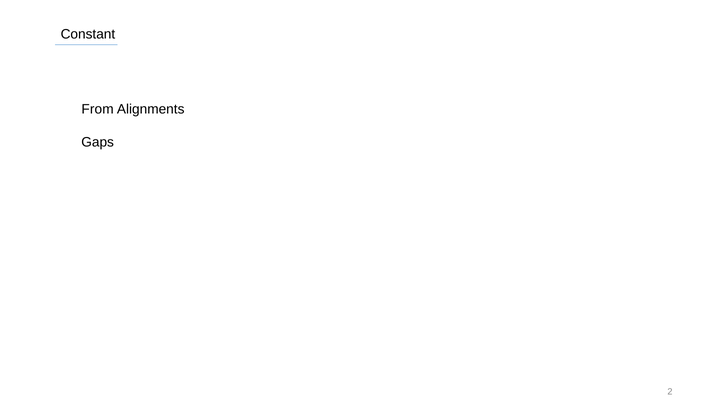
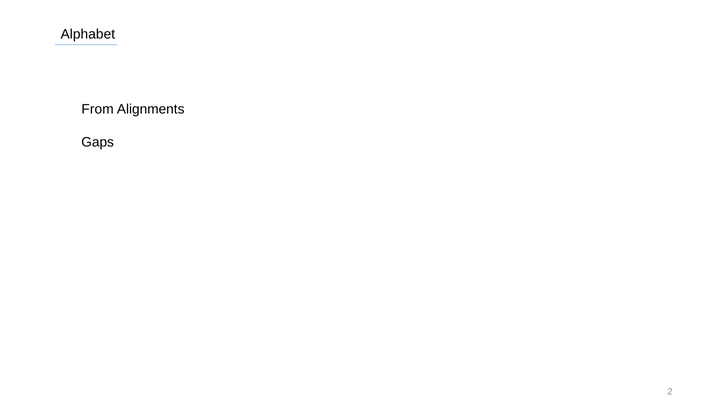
Constant: Constant -> Alphabet
